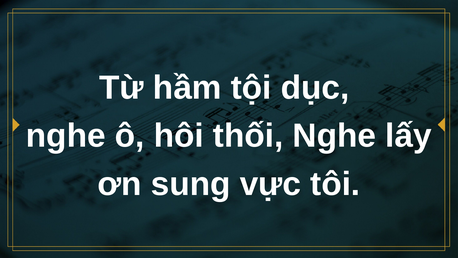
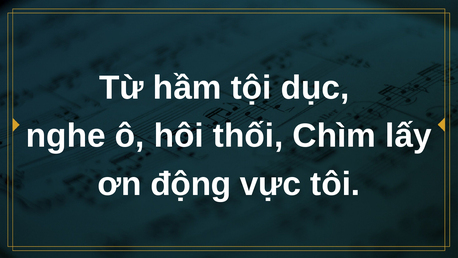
thối Nghe: Nghe -> Chìm
sung: sung -> động
